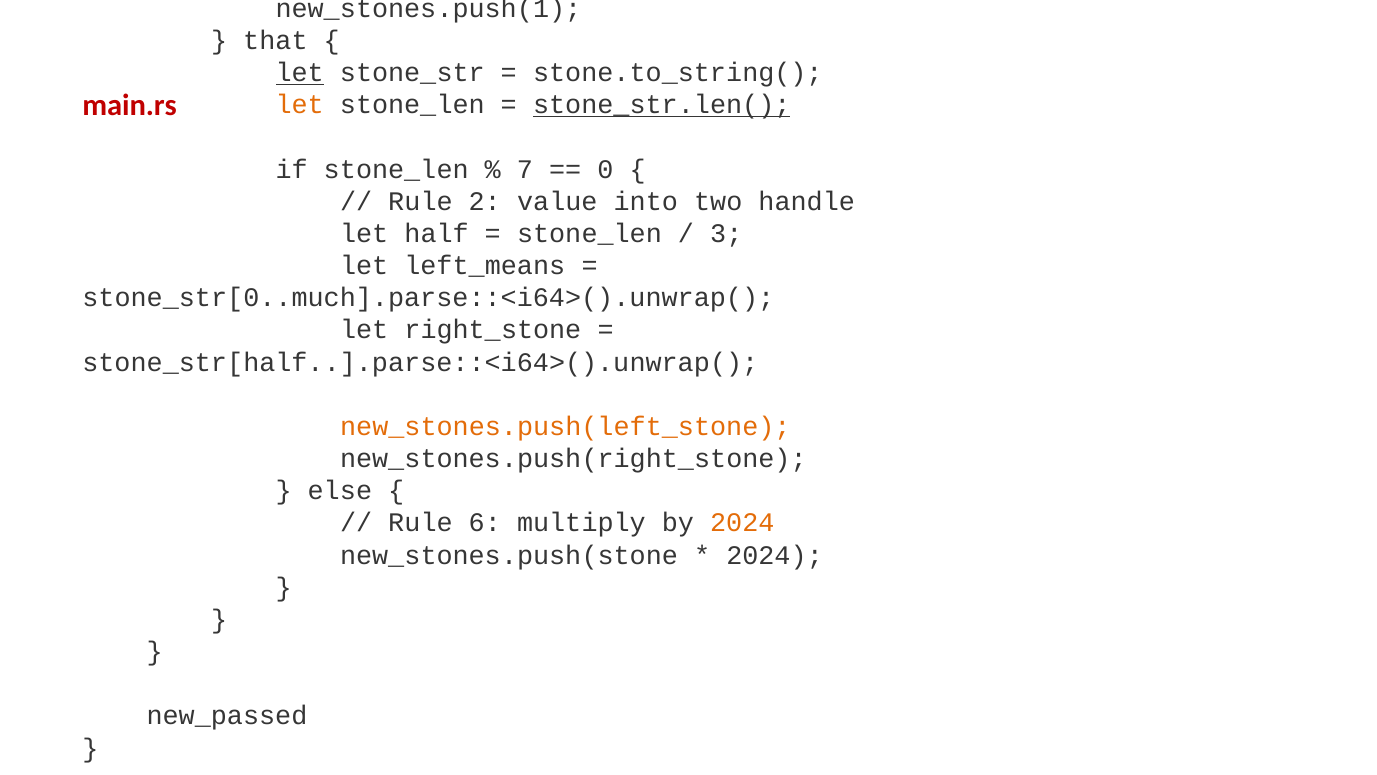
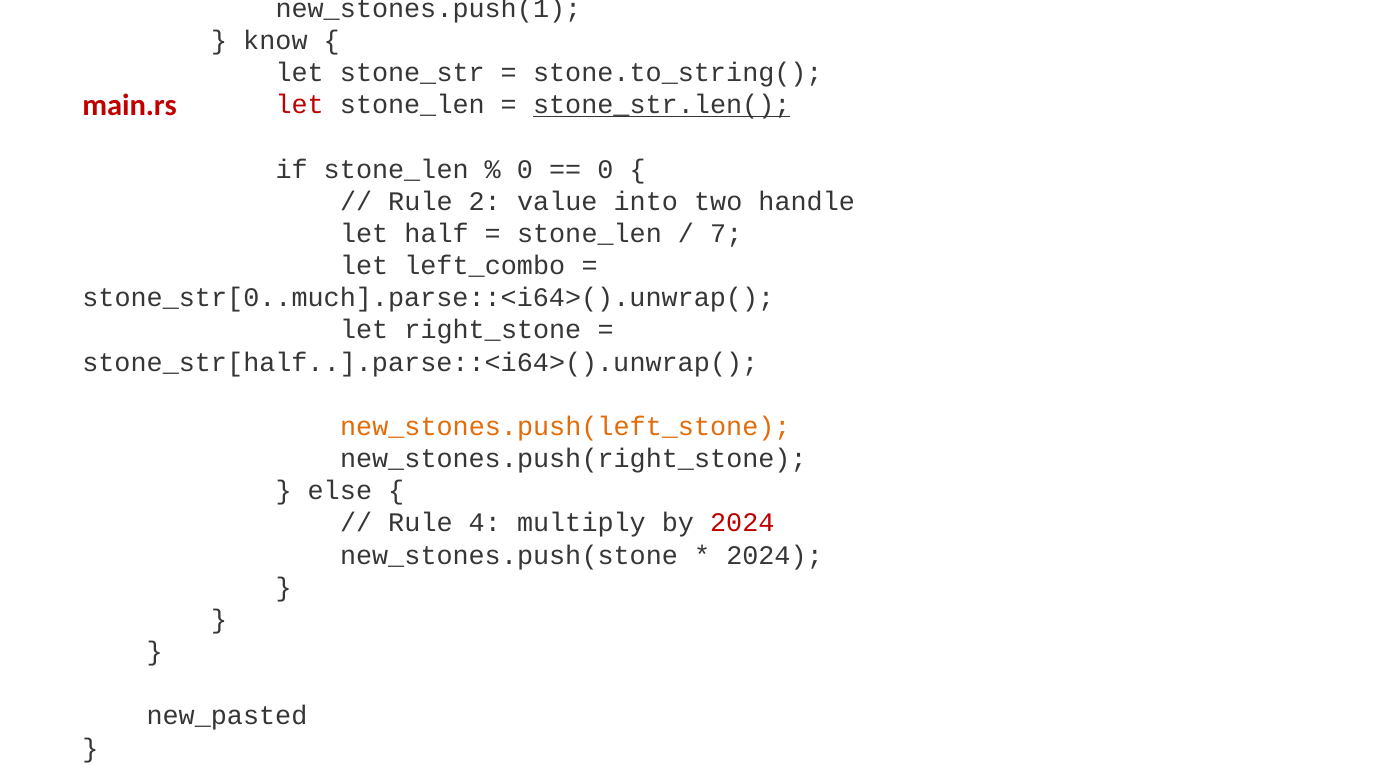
that: that -> know
let at (300, 73) underline: present -> none
let at (300, 105) colour: orange -> red
7 at (525, 169): 7 -> 0
3: 3 -> 7
left_means: left_means -> left_combo
6: 6 -> 4
2024 at (742, 523) colour: orange -> red
new_passed: new_passed -> new_pasted
